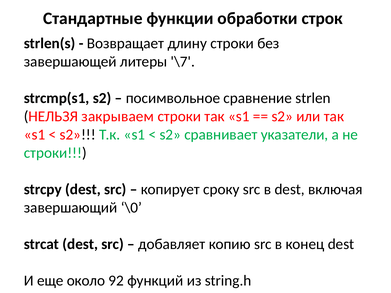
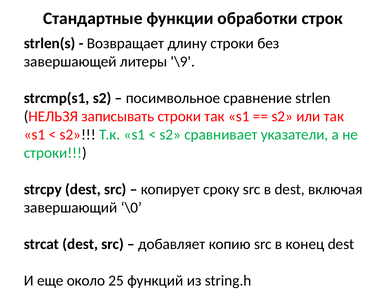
\7: \7 -> \9
закрываем: закрываем -> записывать
92: 92 -> 25
